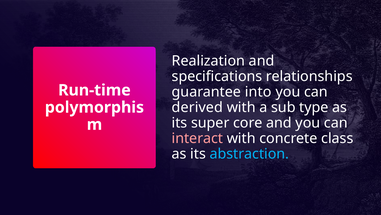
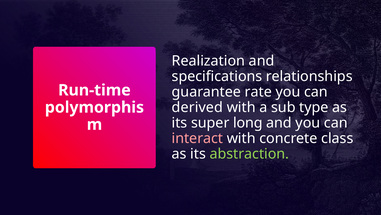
into: into -> rate
core: core -> long
abstraction colour: light blue -> light green
